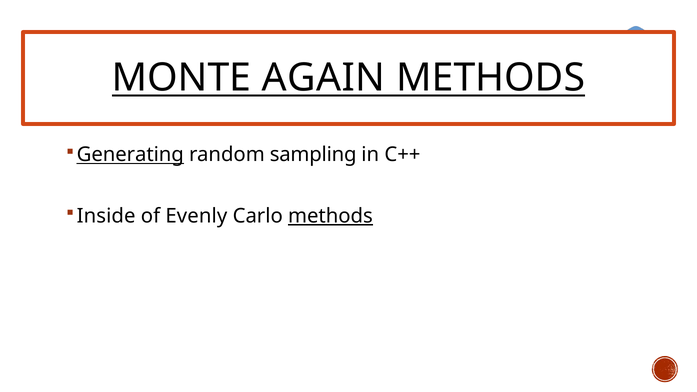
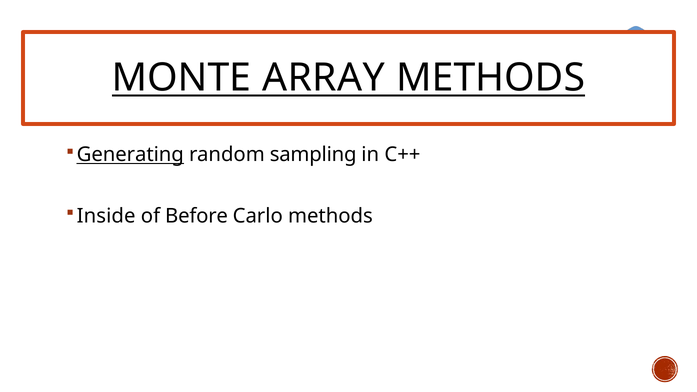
AGAIN: AGAIN -> ARRAY
Evenly: Evenly -> Before
methods at (330, 216) underline: present -> none
